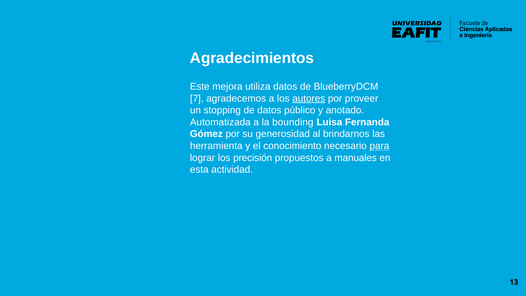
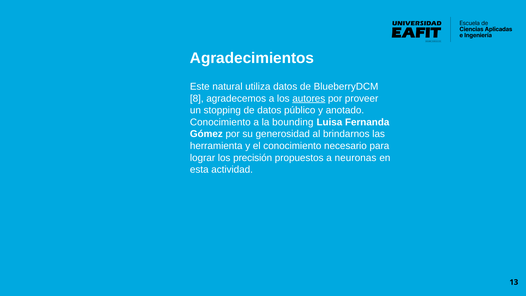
mejora: mejora -> natural
7: 7 -> 8
Automatizada at (220, 122): Automatizada -> Conocimiento
para underline: present -> none
manuales: manuales -> neuronas
